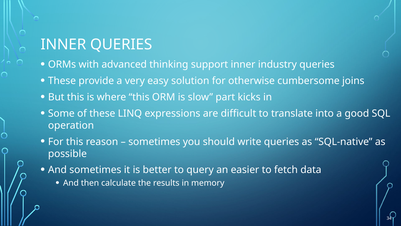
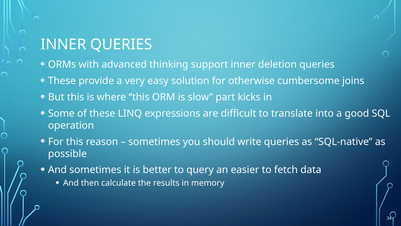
industry: industry -> deletion
